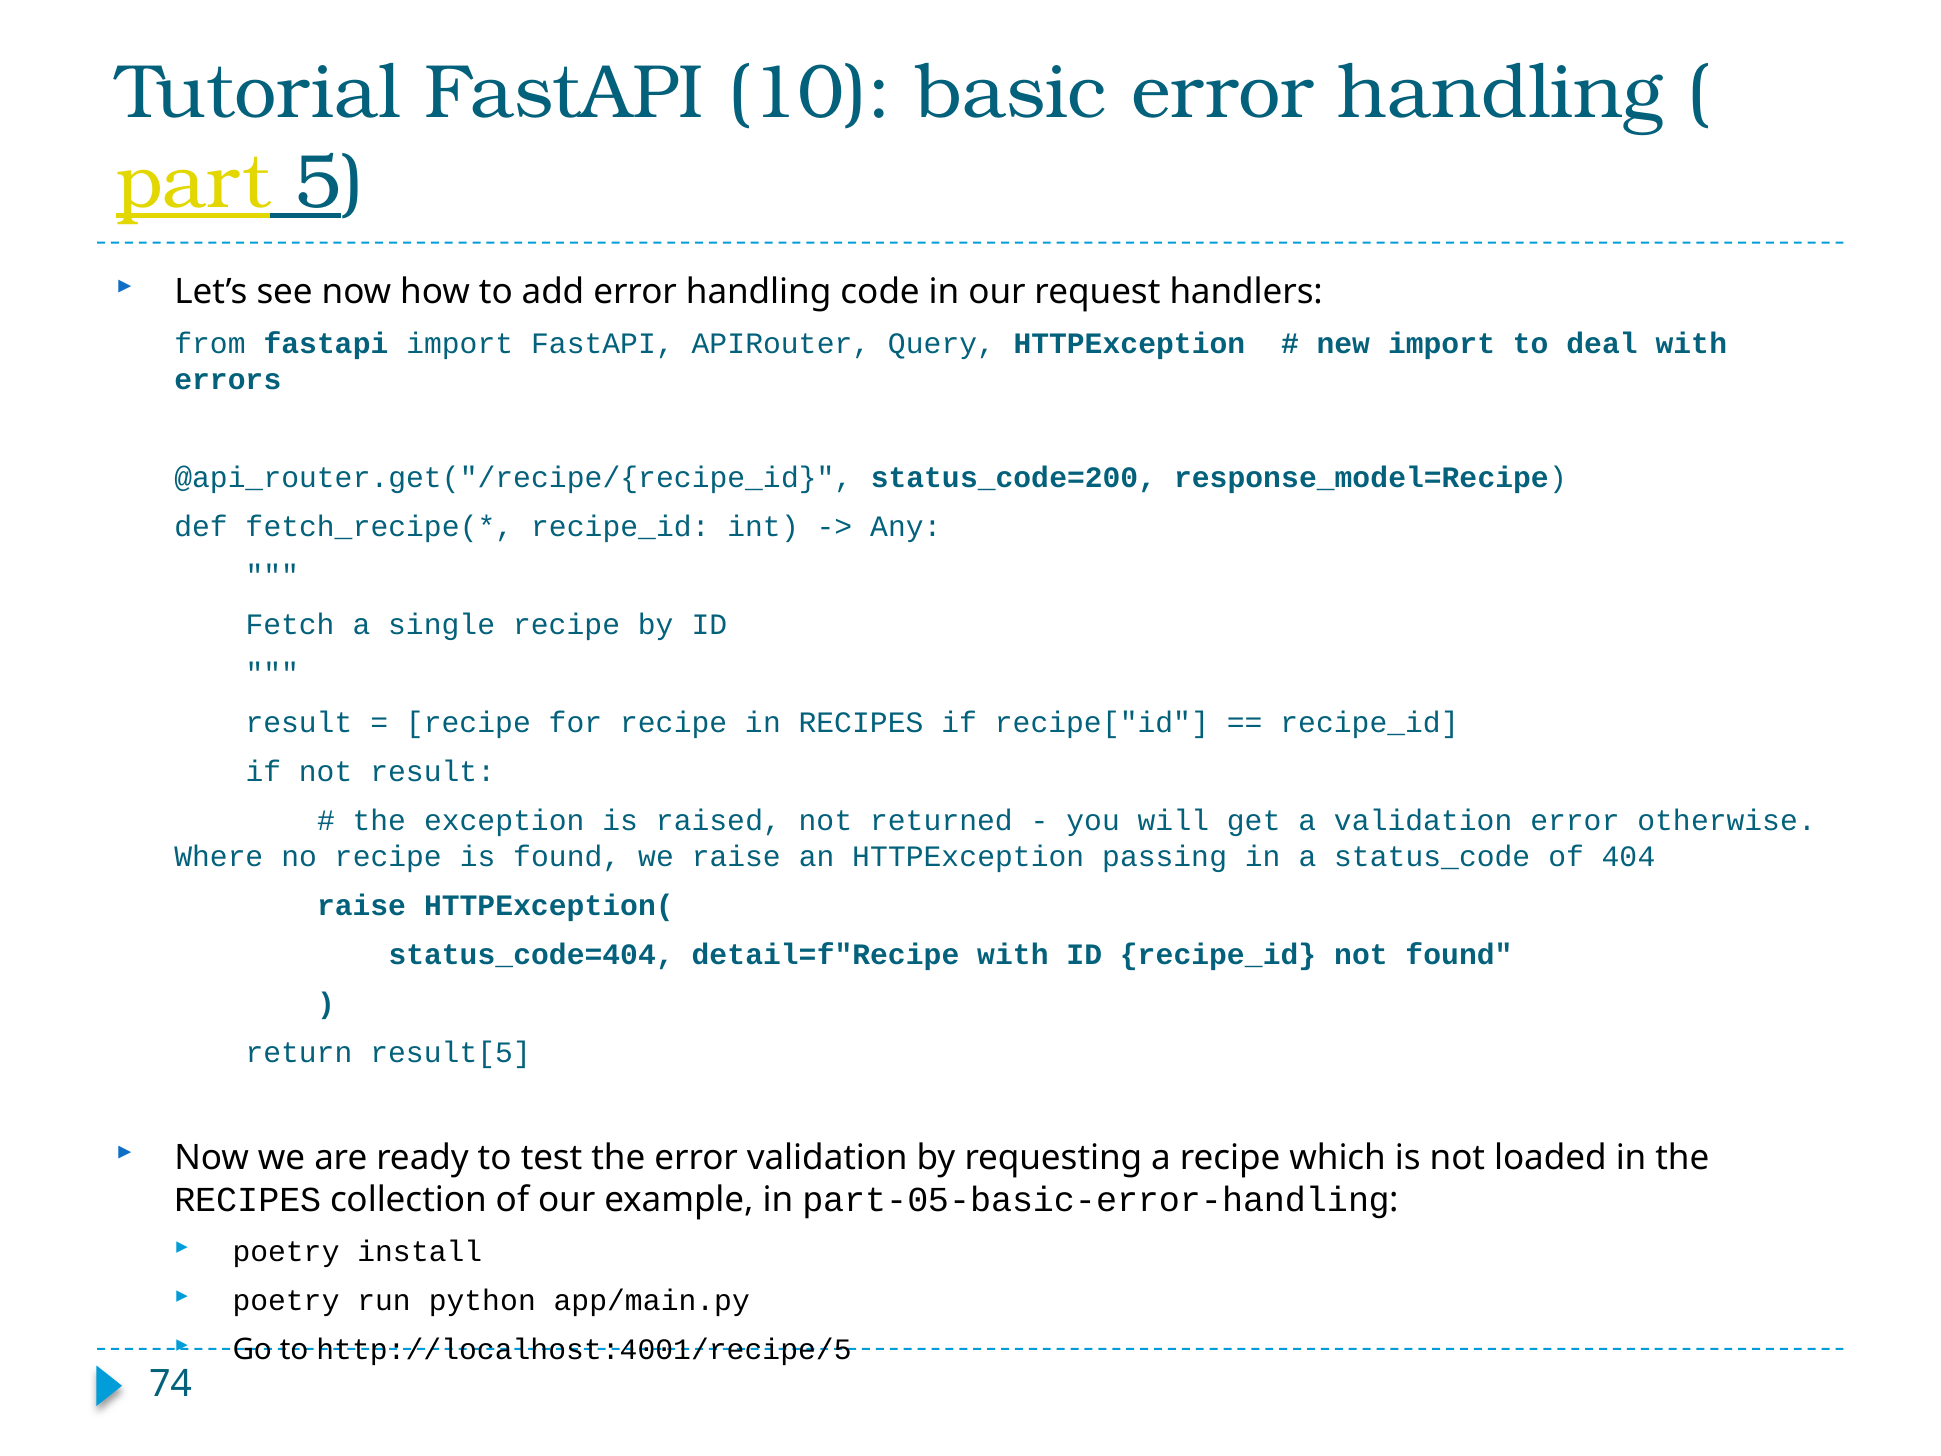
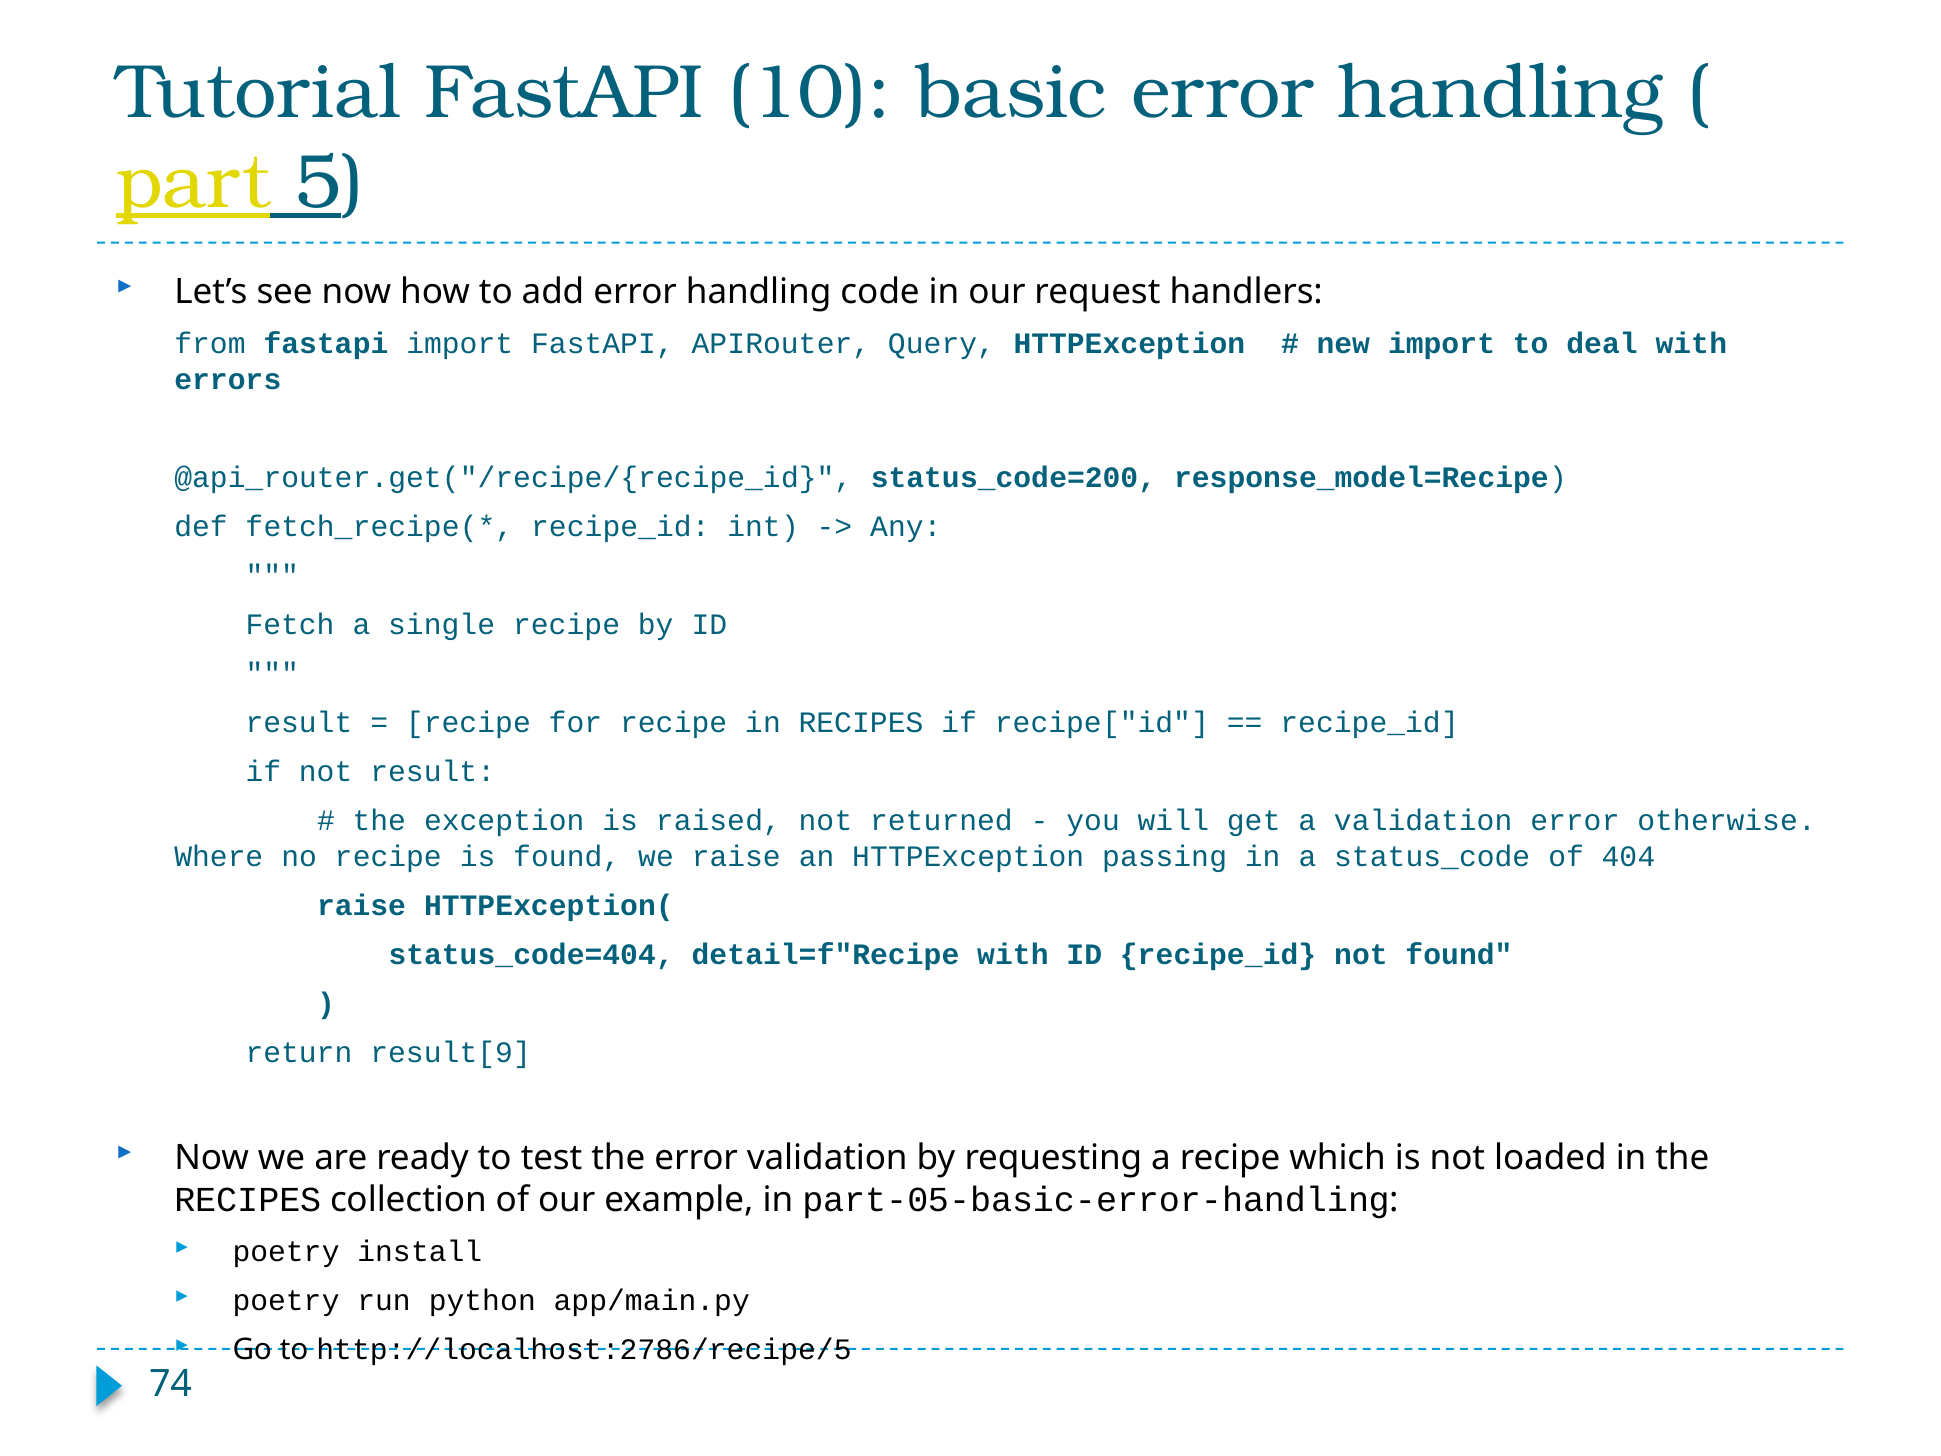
result[5: result[5 -> result[9
http://localhost:4001/recipe/5: http://localhost:4001/recipe/5 -> http://localhost:2786/recipe/5
